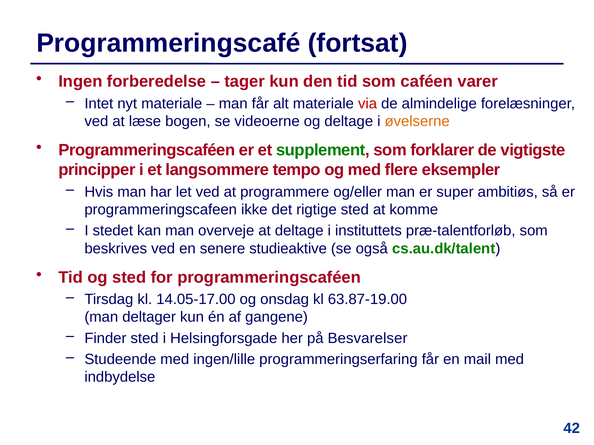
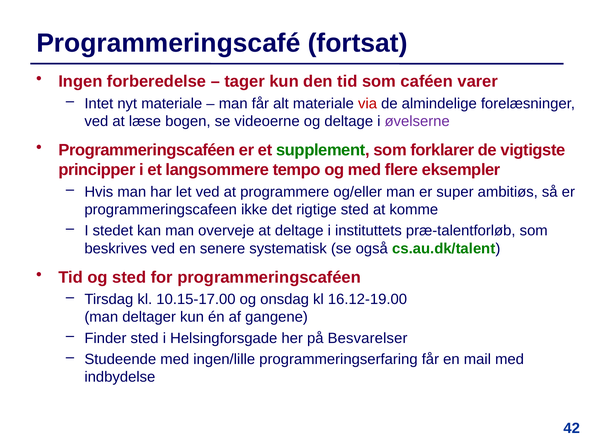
øvelserne colour: orange -> purple
studieaktive: studieaktive -> systematisk
14.05-17.00: 14.05-17.00 -> 10.15-17.00
63.87-19.00: 63.87-19.00 -> 16.12-19.00
